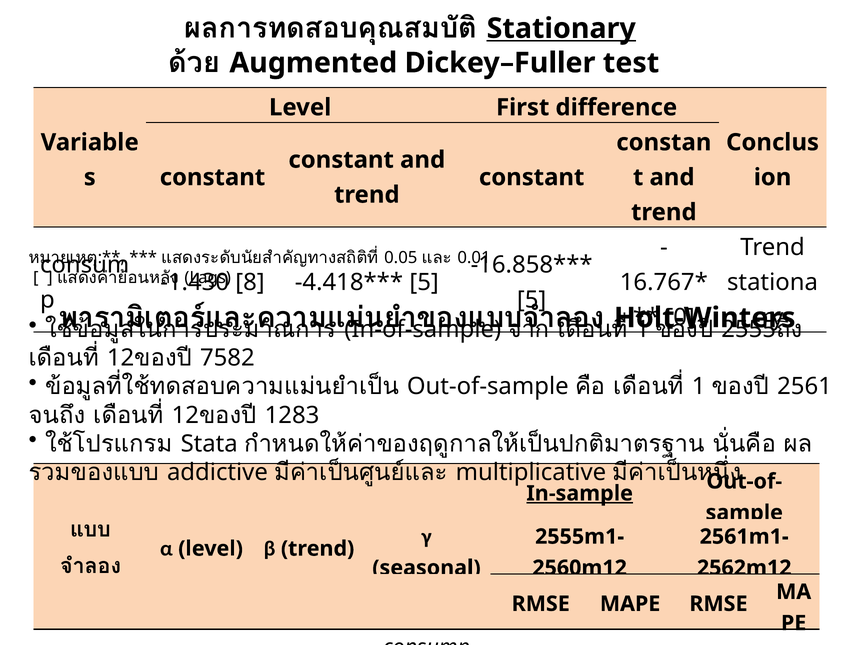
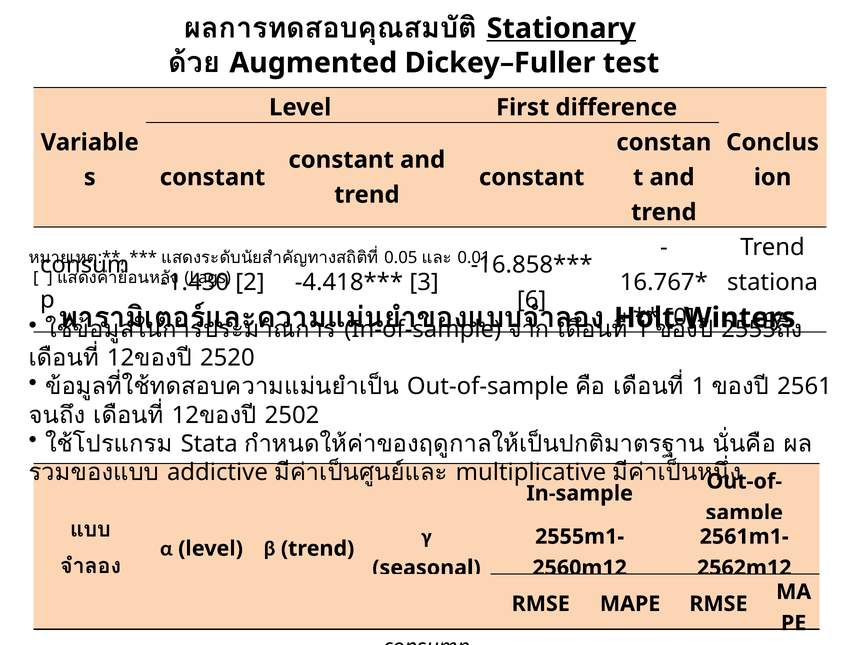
8: 8 -> 2
5 at (424, 282): 5 -> 3
5 at (532, 300): 5 -> 6
7582: 7582 -> 2520
1283: 1283 -> 2502
In-sample underline: present -> none
